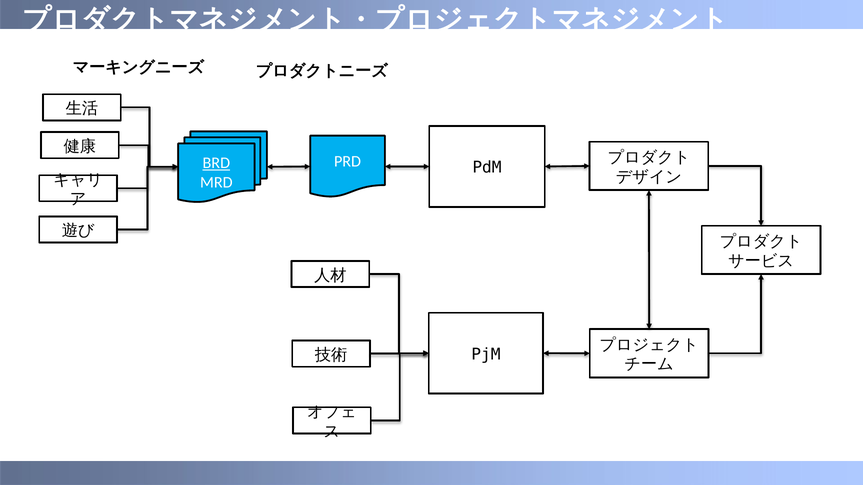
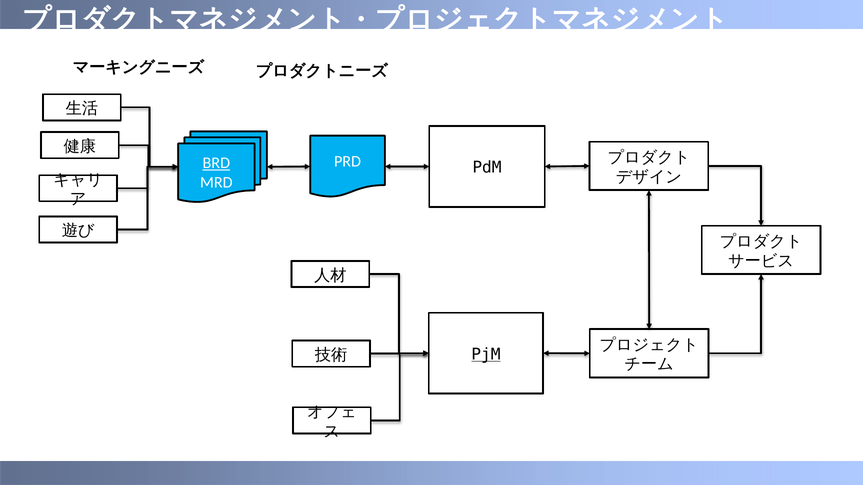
PjM underline: none -> present
